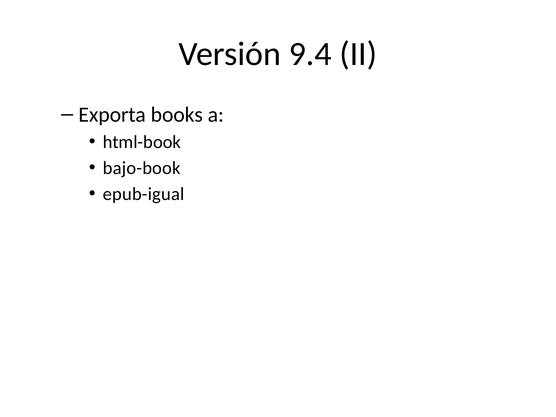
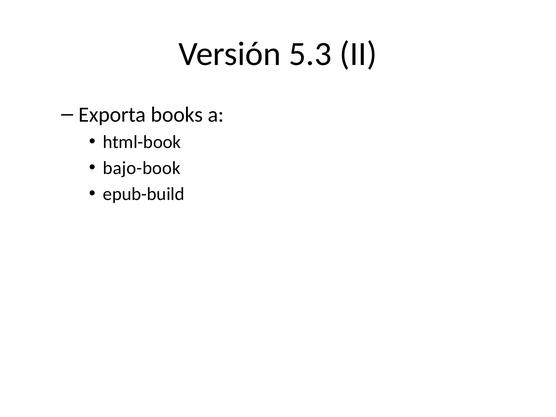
9.4: 9.4 -> 5.3
epub-igual: epub-igual -> epub-build
